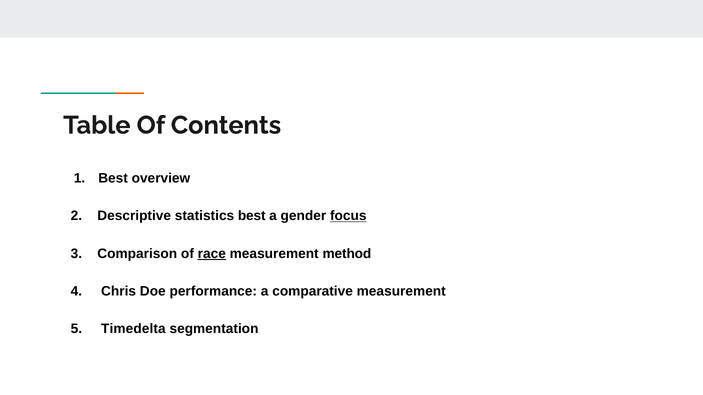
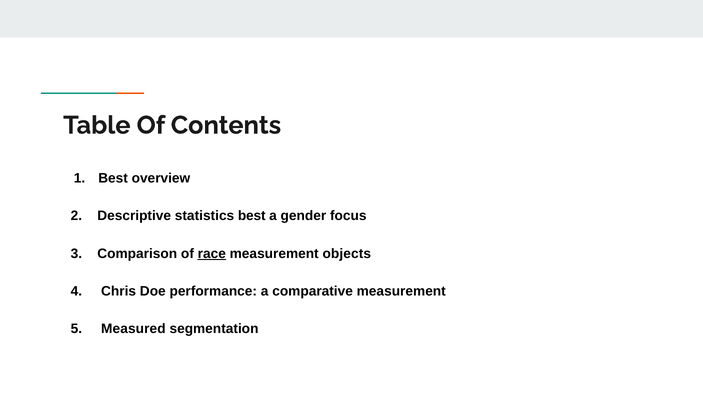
focus underline: present -> none
method: method -> objects
Timedelta: Timedelta -> Measured
